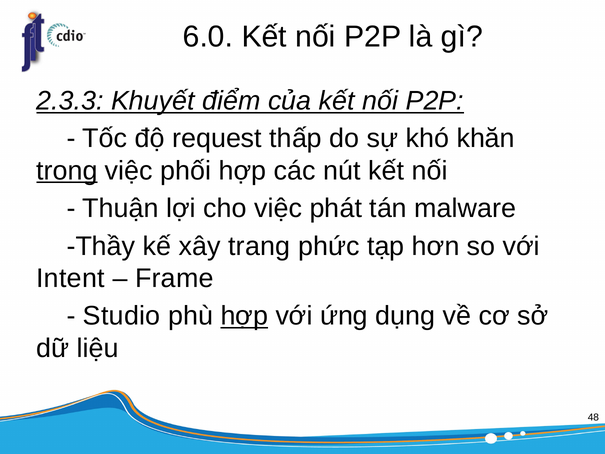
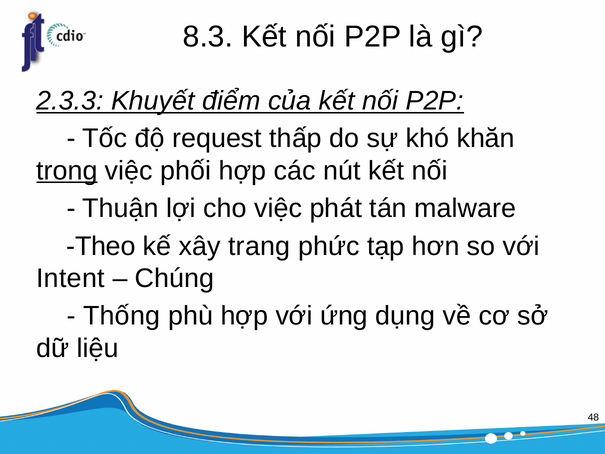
6.0: 6.0 -> 8.3
Thầy: Thầy -> Theo
Frame: Frame -> Chúng
Studio: Studio -> Thống
hợp at (244, 316) underline: present -> none
